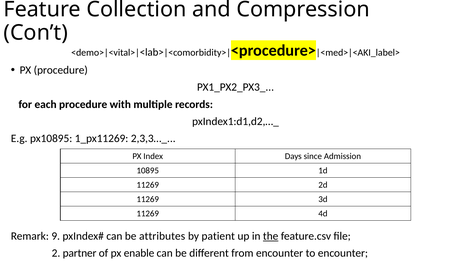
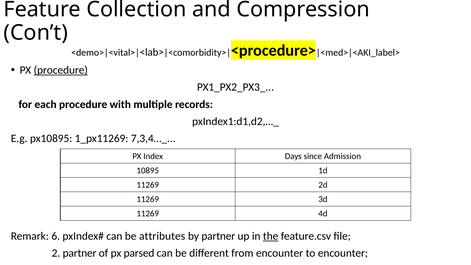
procedure at (61, 70) underline: none -> present
2,3,3…_: 2,3,3…_ -> 7,3,4…_
9: 9 -> 6
by patient: patient -> partner
enable: enable -> parsed
